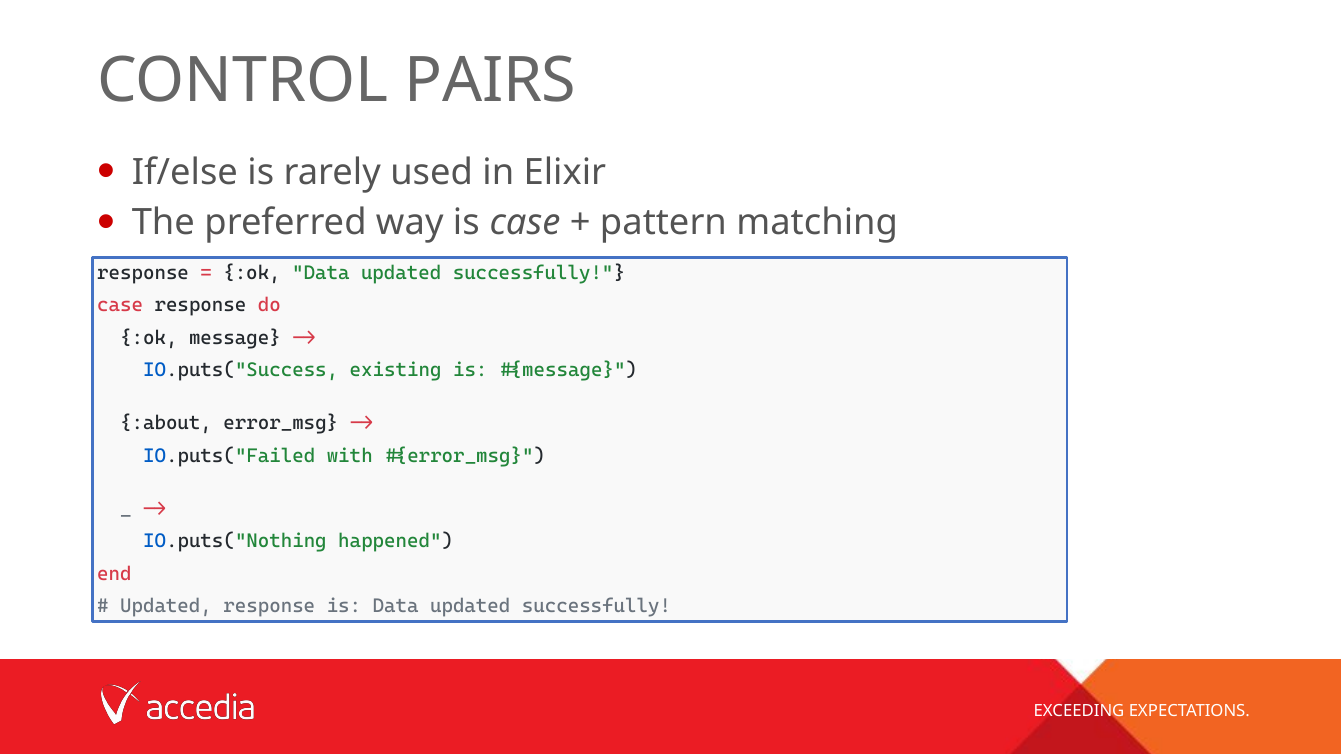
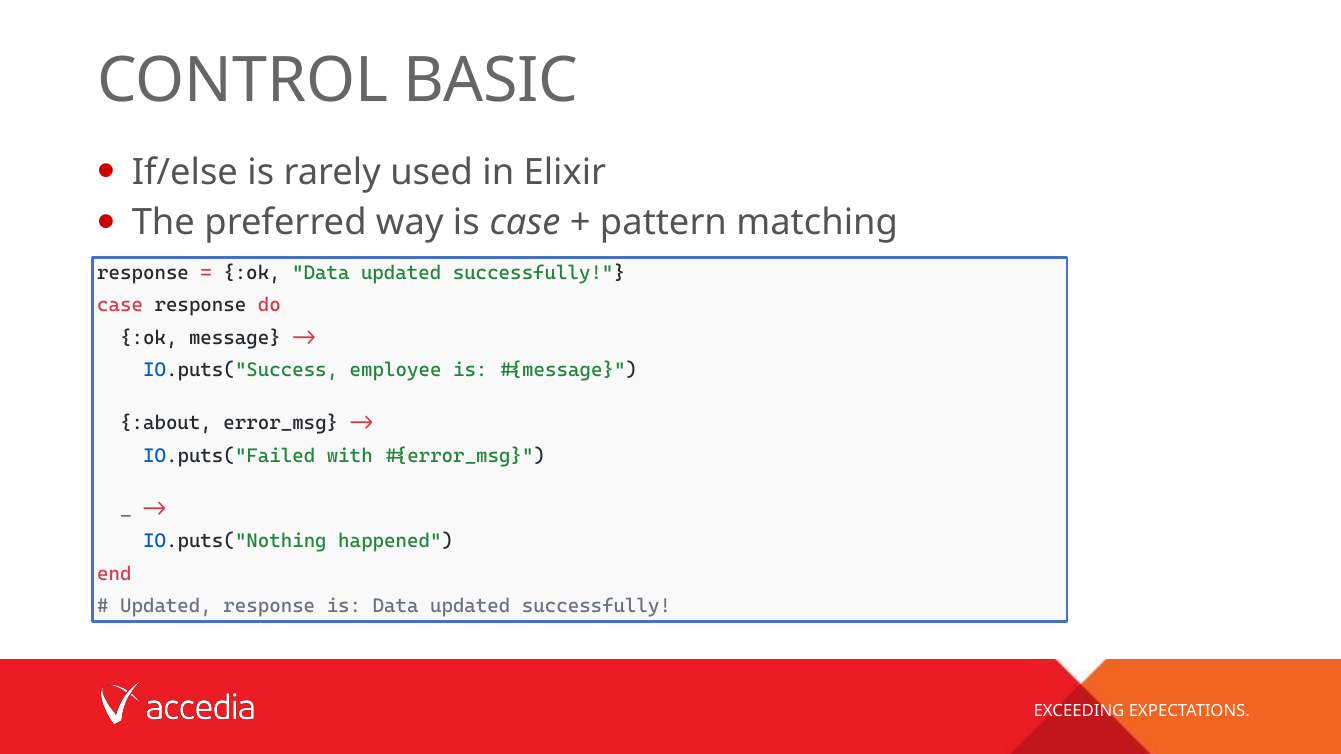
PAIRS: PAIRS -> BASIC
existing: existing -> employee
